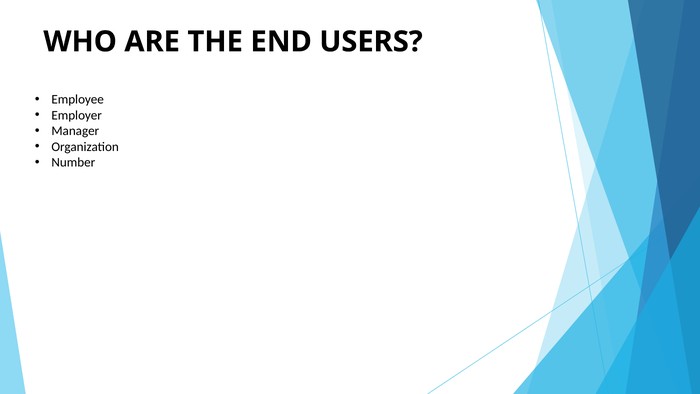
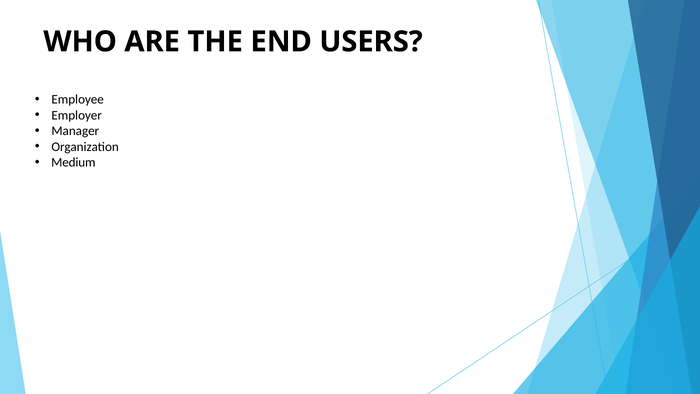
Number: Number -> Medium
